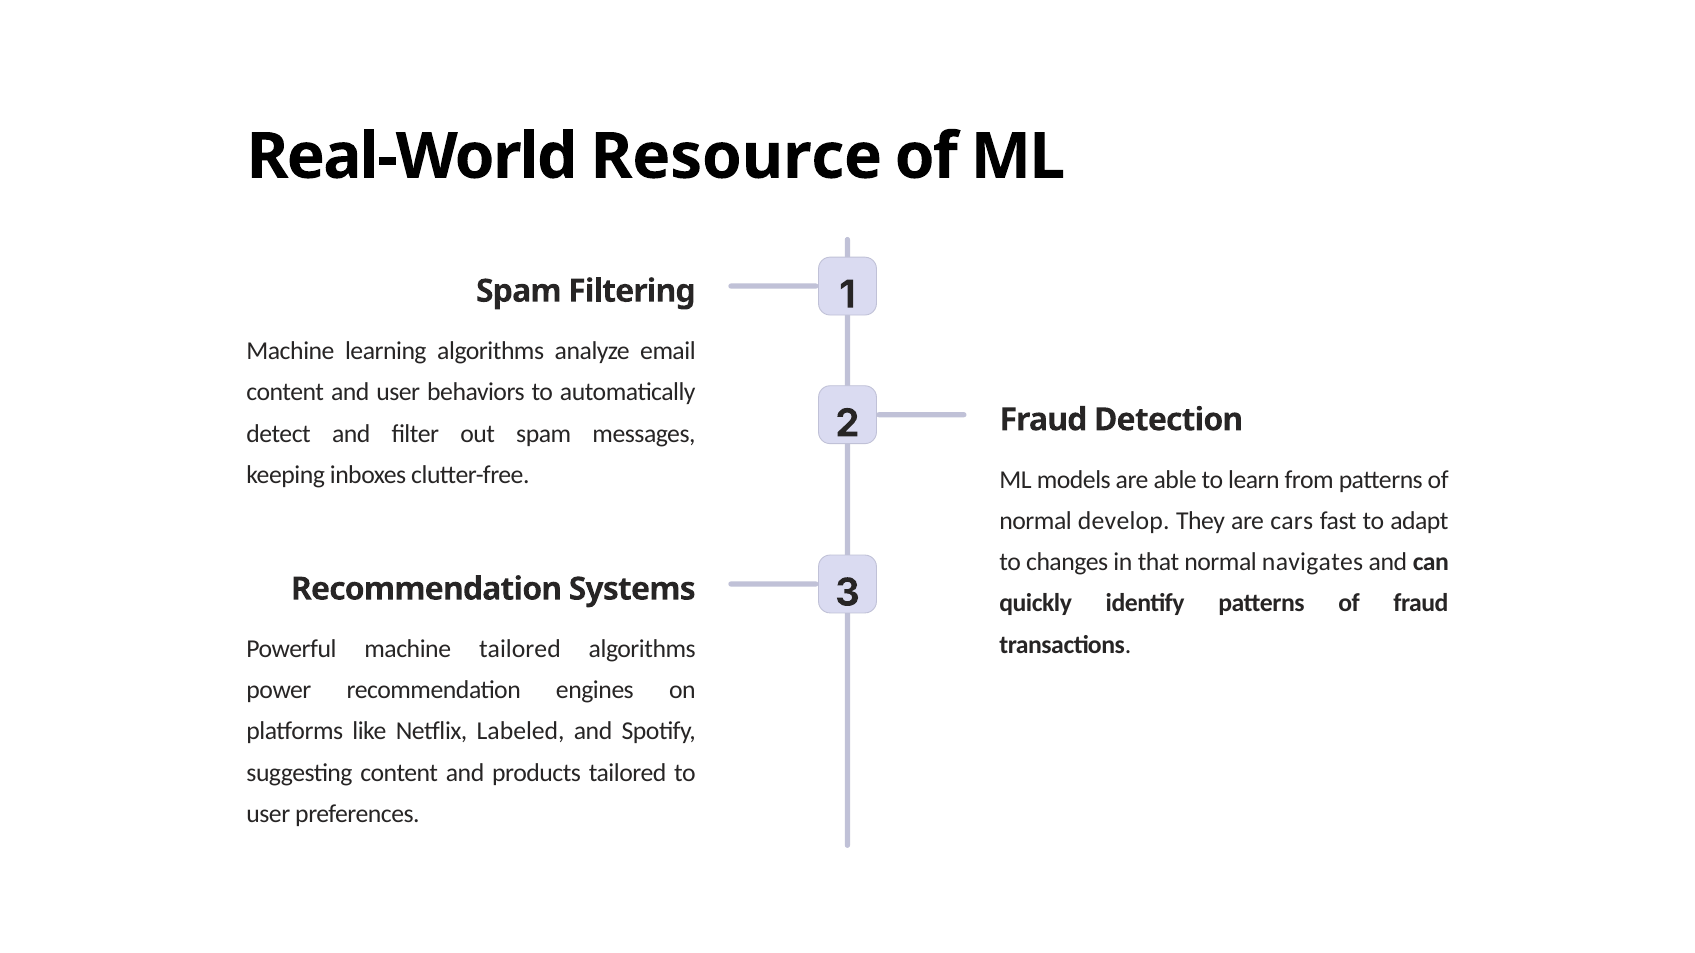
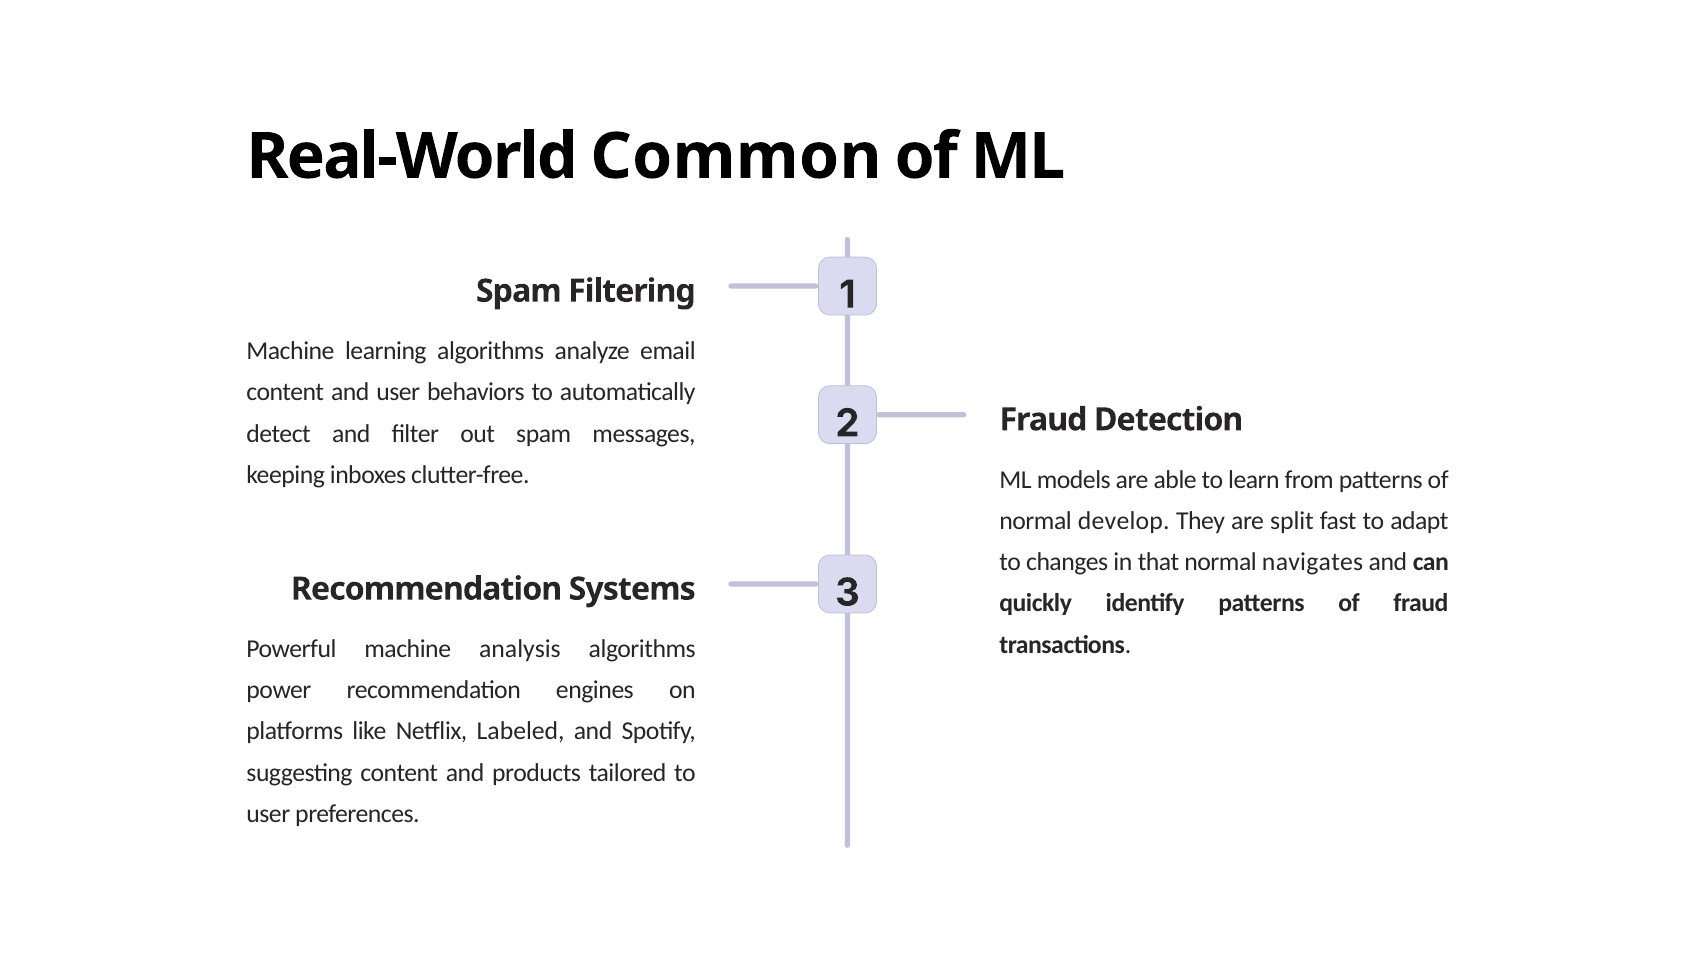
Resource: Resource -> Common
cars: cars -> split
machine tailored: tailored -> analysis
